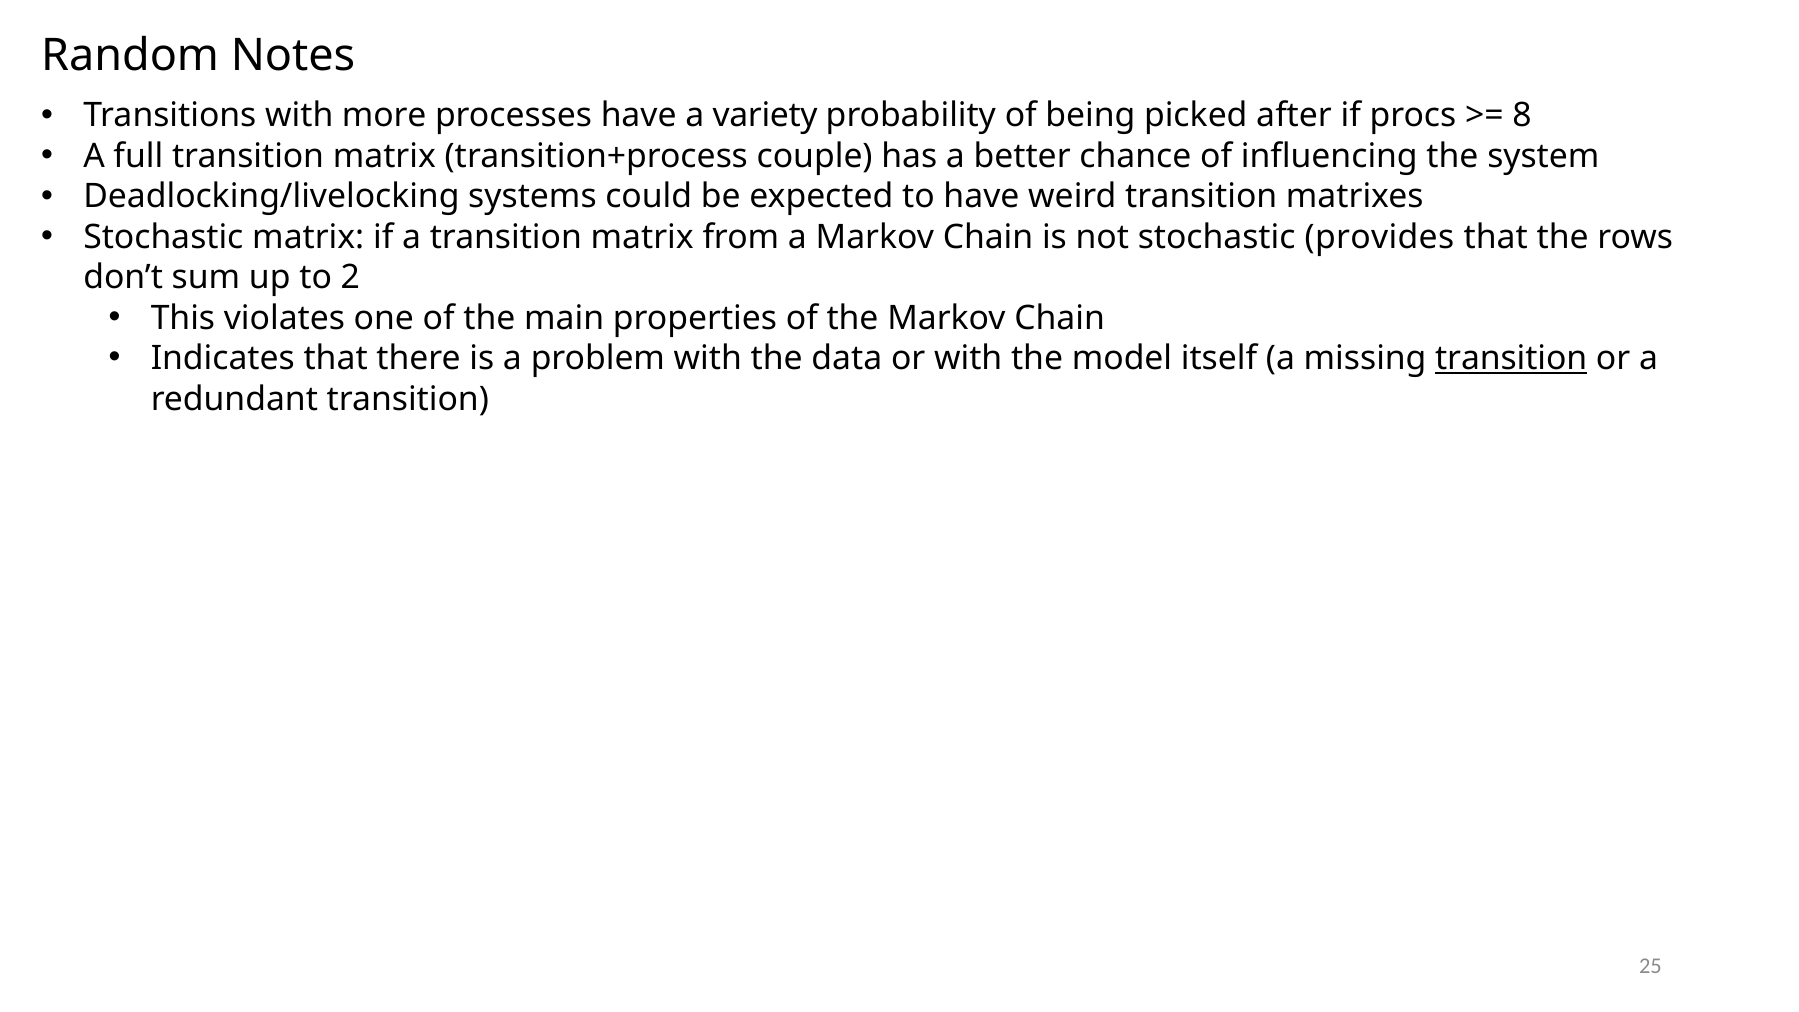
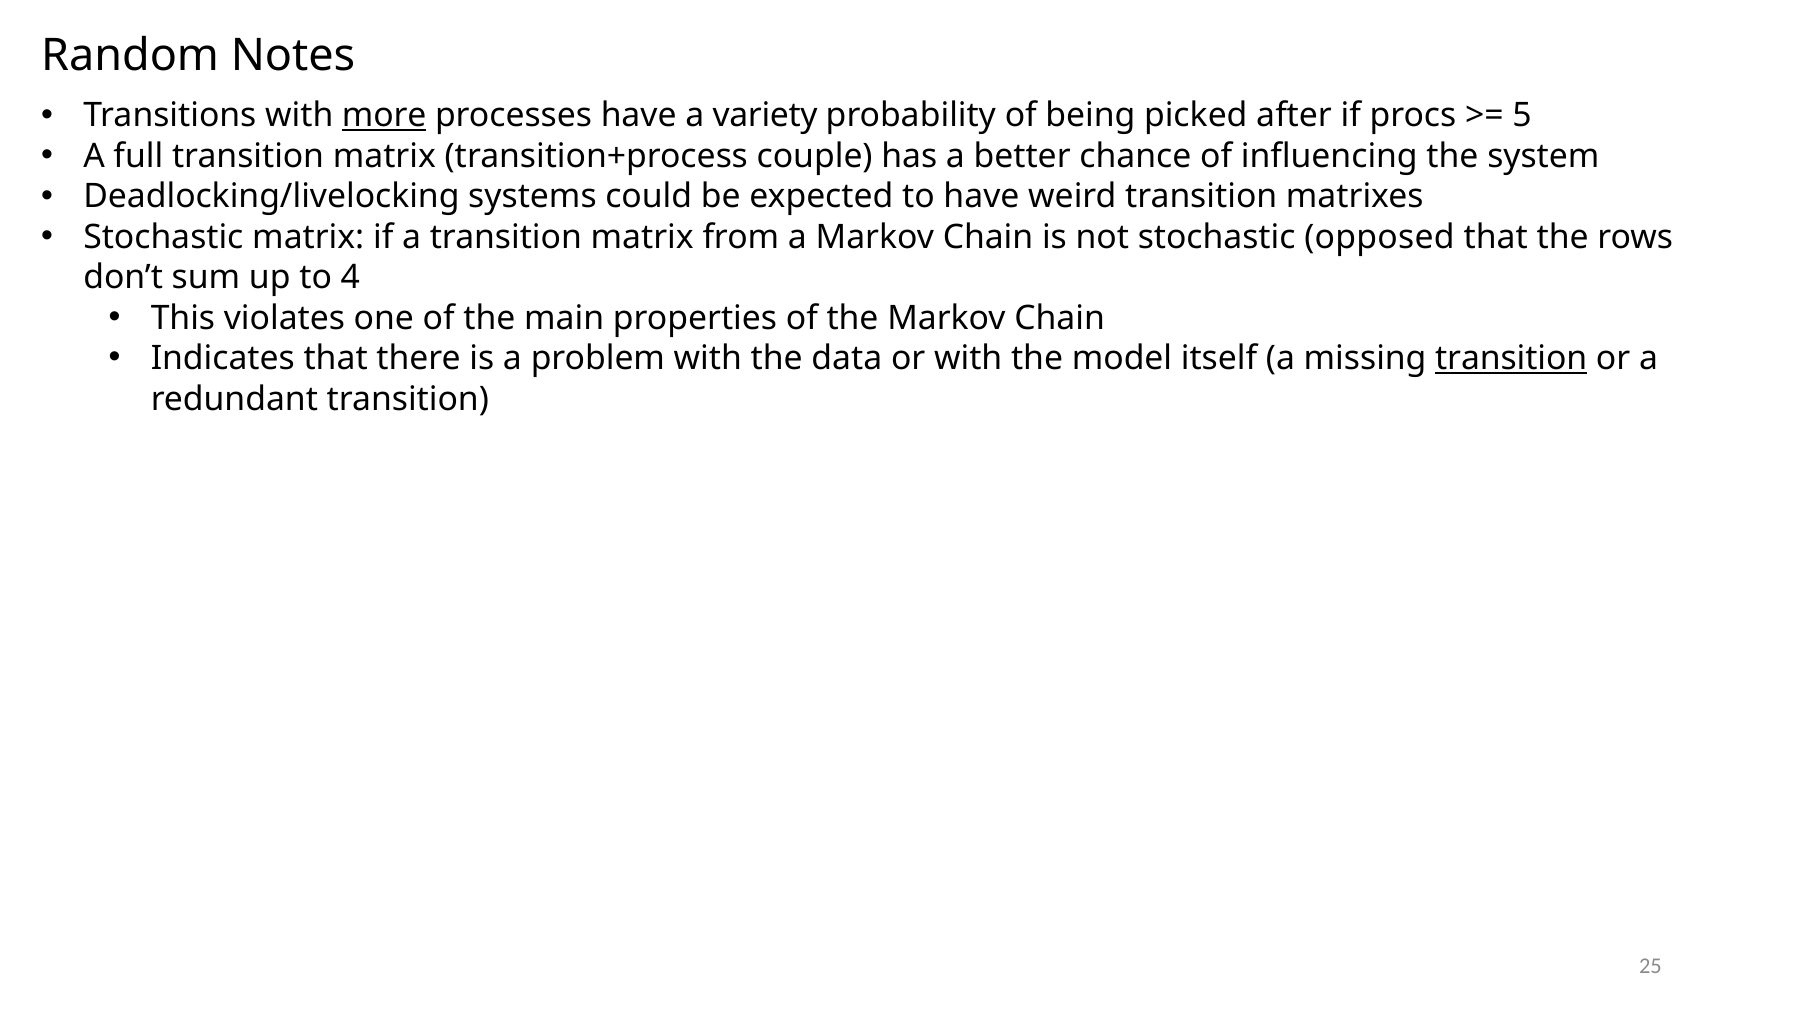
more underline: none -> present
8: 8 -> 5
provides: provides -> opposed
2: 2 -> 4
